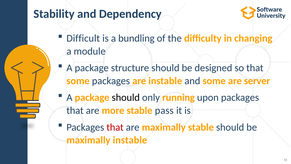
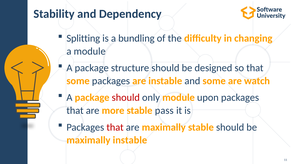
Difficult: Difficult -> Splitting
server: server -> watch
should at (126, 97) colour: black -> red
only running: running -> module
